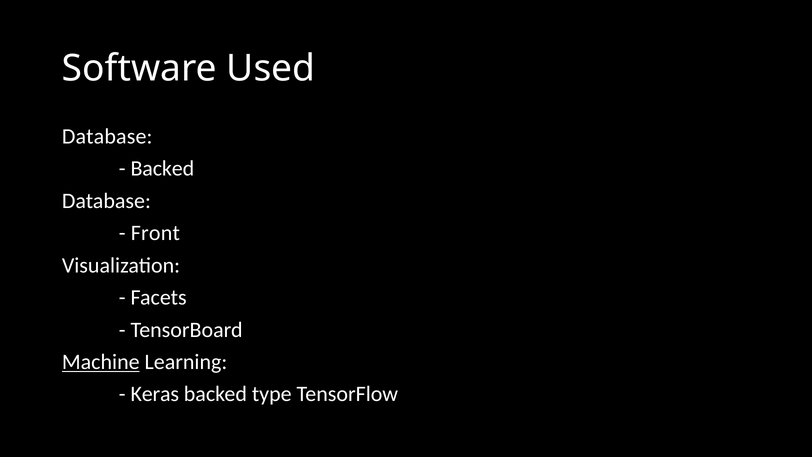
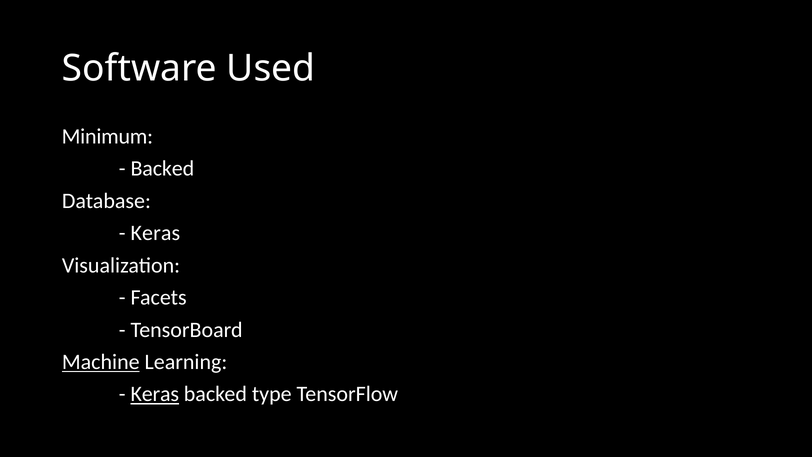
Database at (107, 136): Database -> Minimum
Front at (155, 233): Front -> Keras
Keras at (155, 394) underline: none -> present
